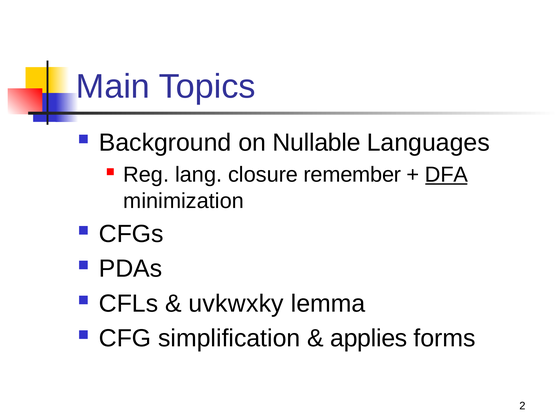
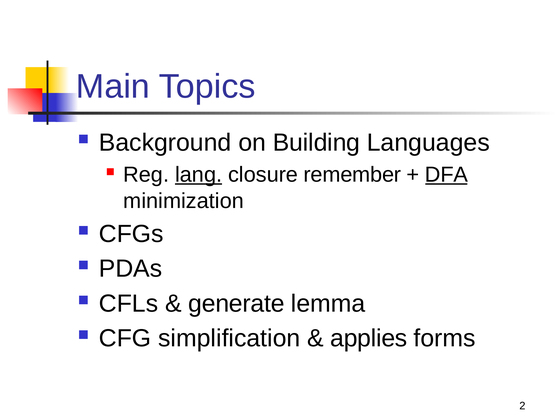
Nullable: Nullable -> Building
lang underline: none -> present
uvkwxky: uvkwxky -> generate
